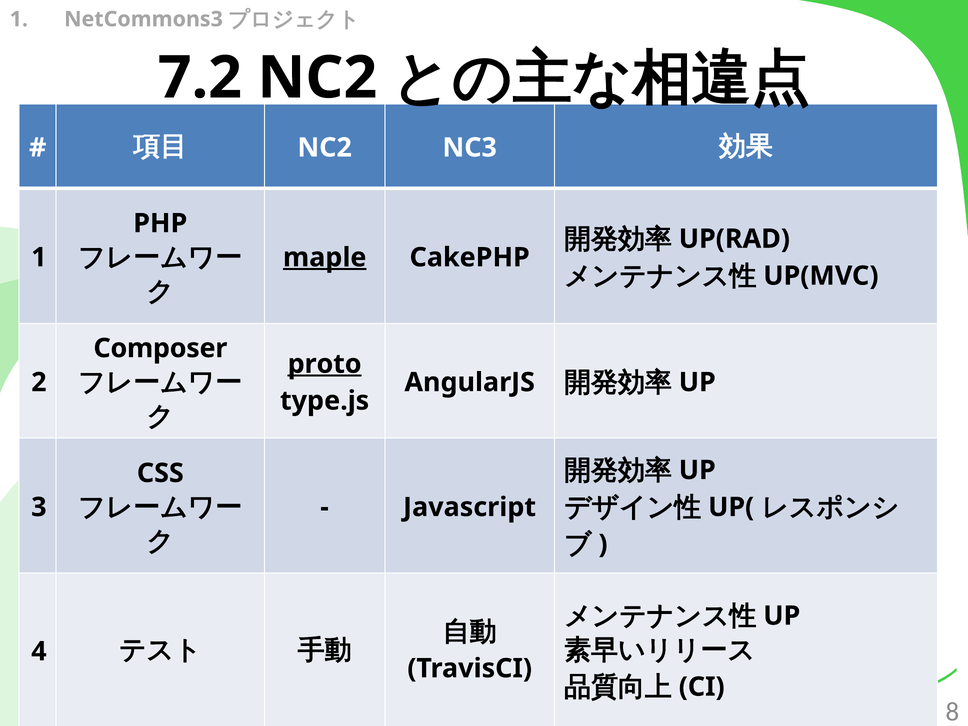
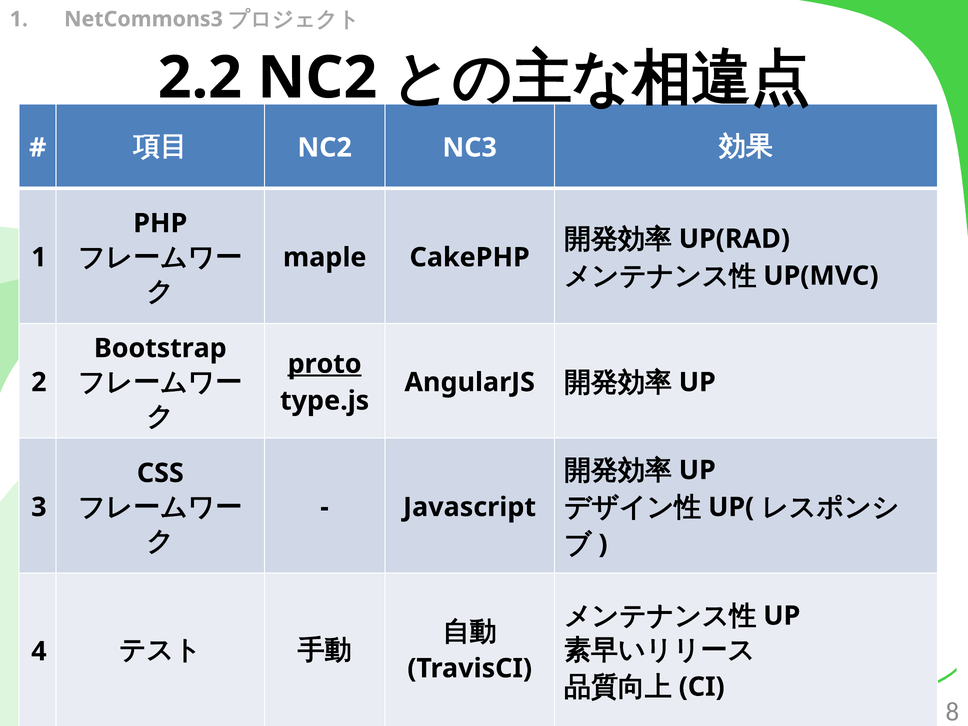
7.2: 7.2 -> 2.2
maple underline: present -> none
Composer: Composer -> Bootstrap
